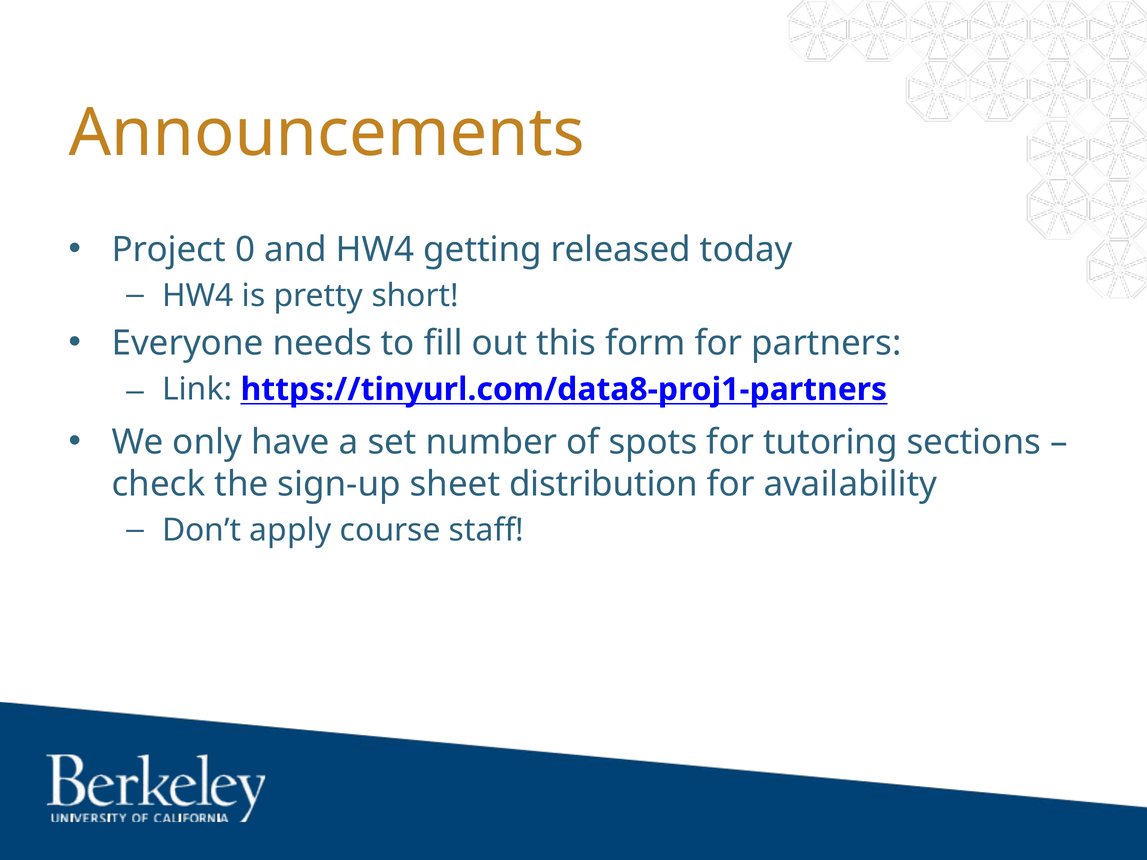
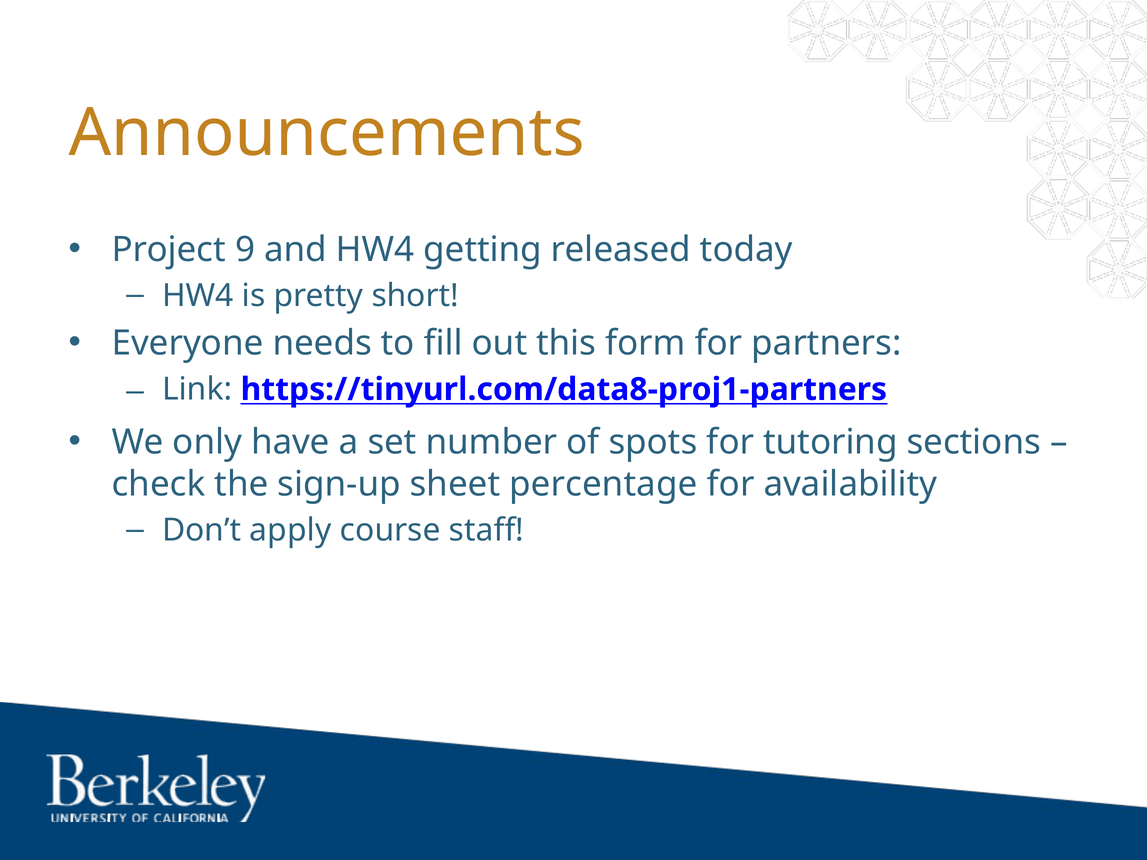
0: 0 -> 9
distribution: distribution -> percentage
